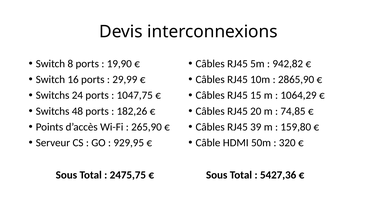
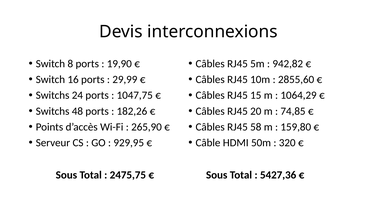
2865,90: 2865,90 -> 2855,60
39: 39 -> 58
